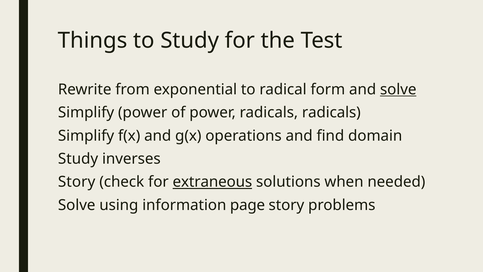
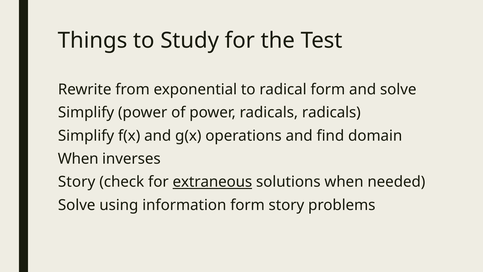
solve at (398, 89) underline: present -> none
Study at (78, 159): Study -> When
information page: page -> form
